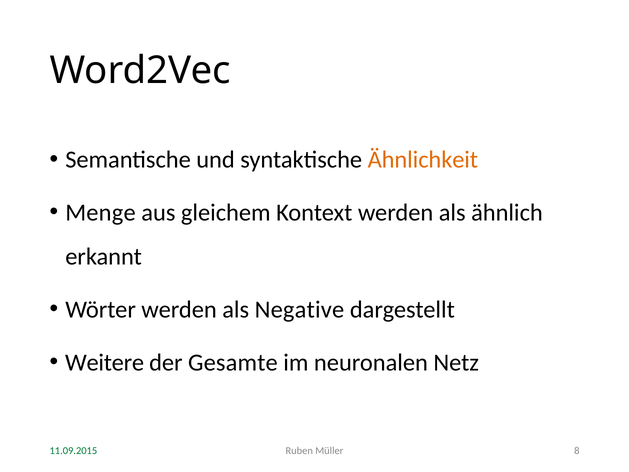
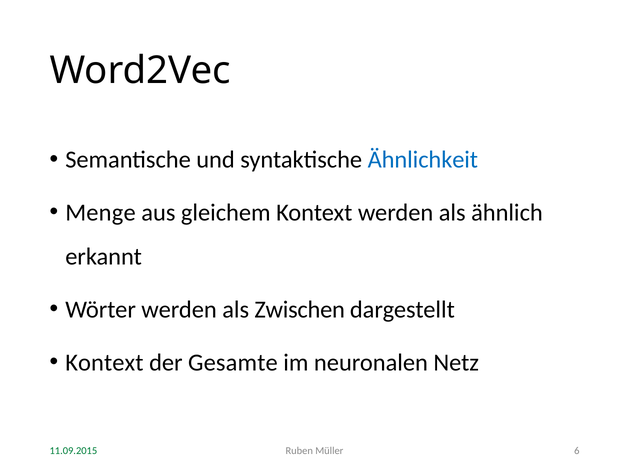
Ähnlichkeit colour: orange -> blue
Negative: Negative -> Zwischen
Weitere at (105, 362): Weitere -> Kontext
8: 8 -> 6
